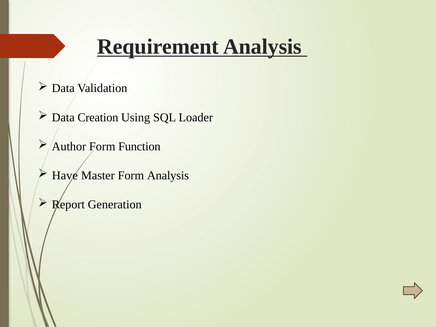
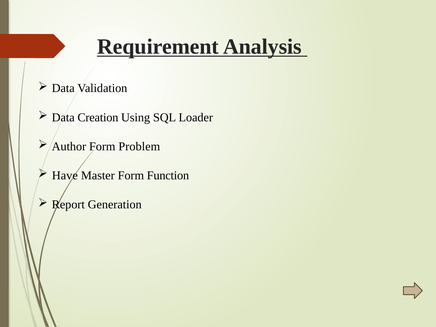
Function: Function -> Problem
Form Analysis: Analysis -> Function
